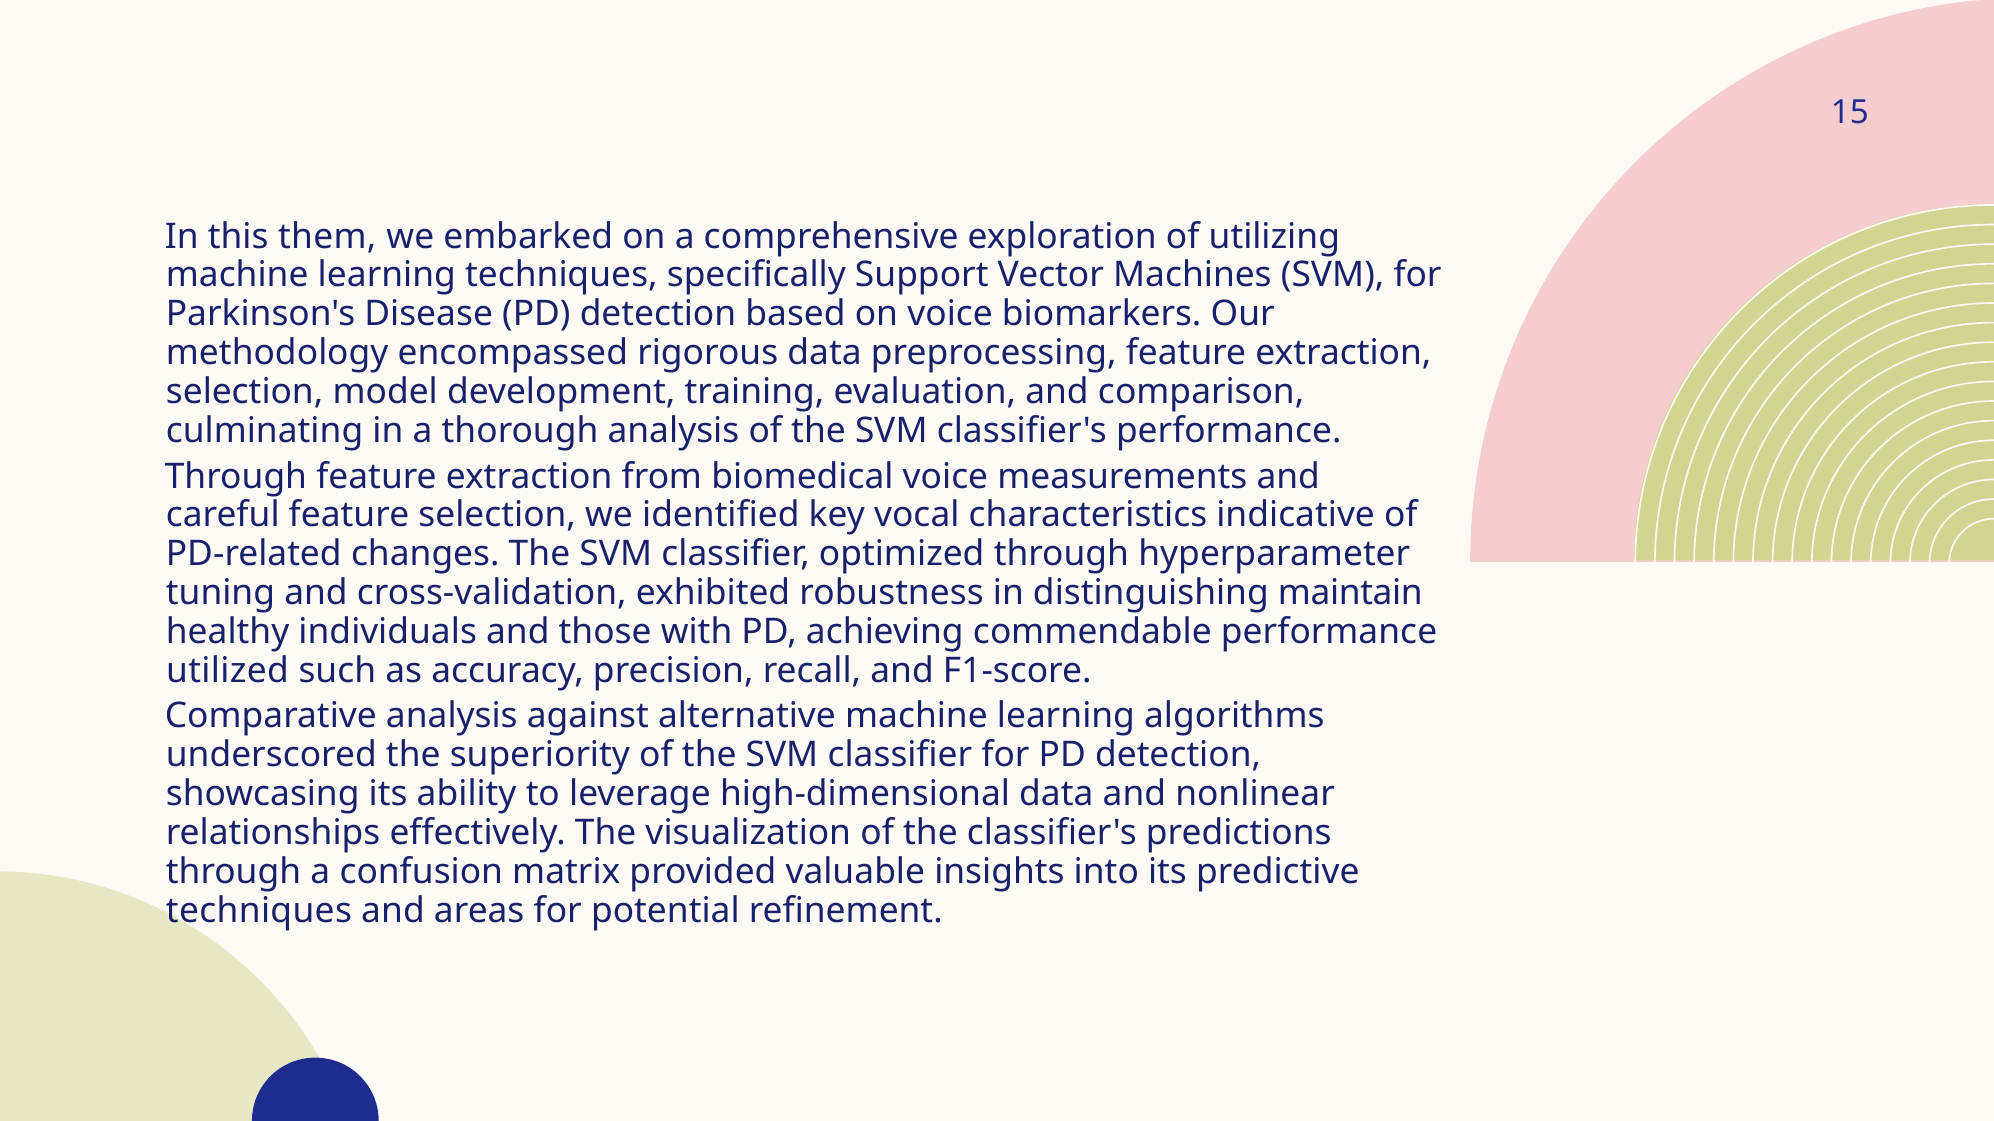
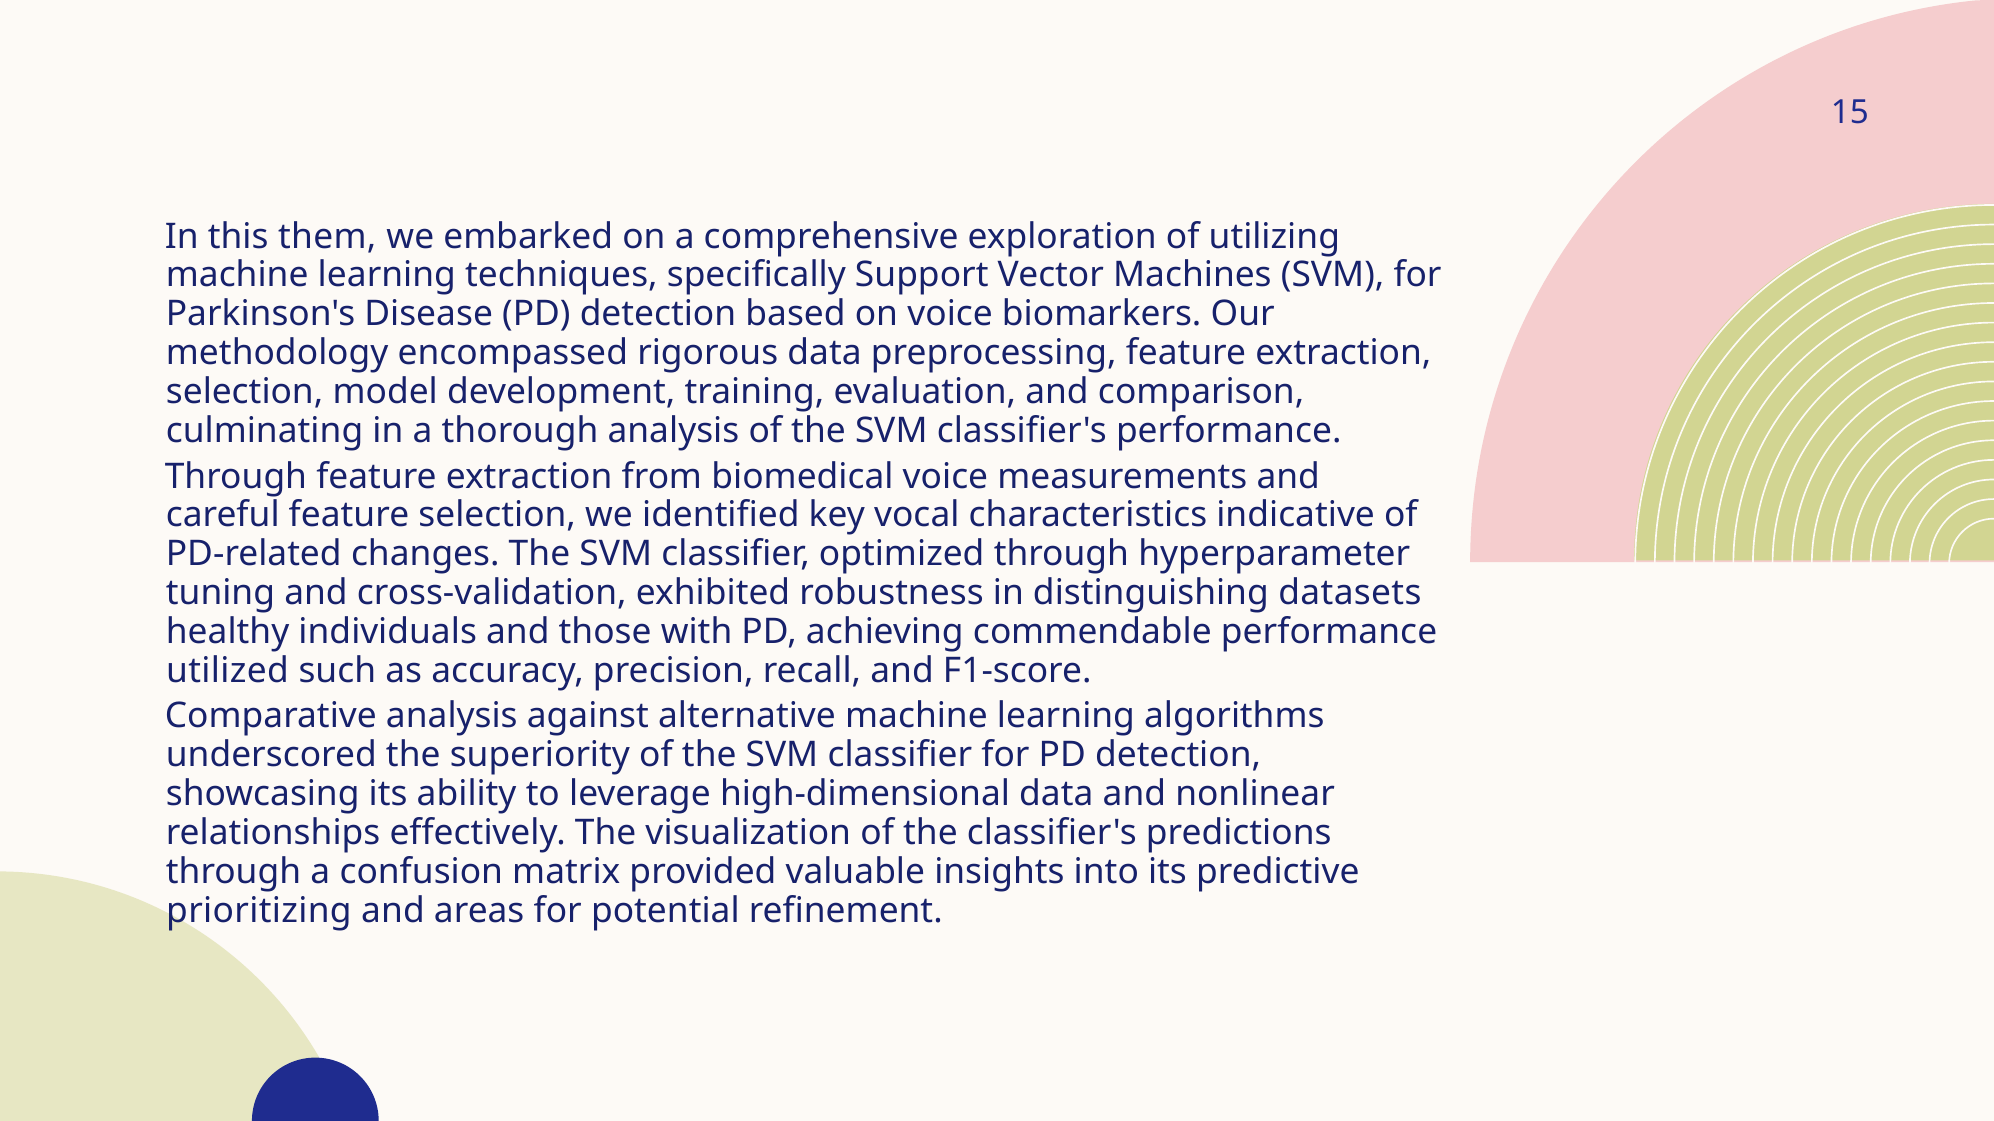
maintain: maintain -> datasets
techniques at (259, 911): techniques -> prioritizing
